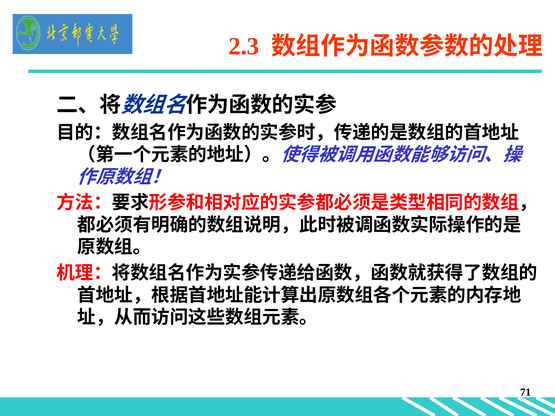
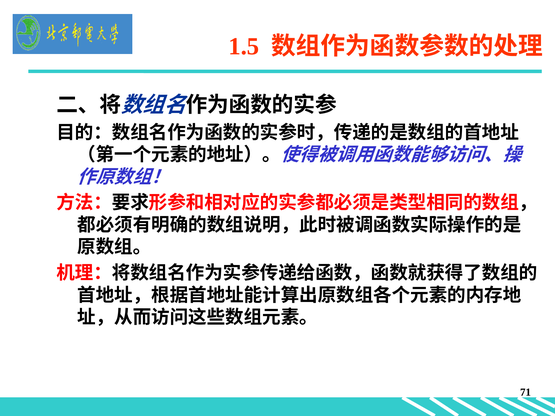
2.3: 2.3 -> 1.5
